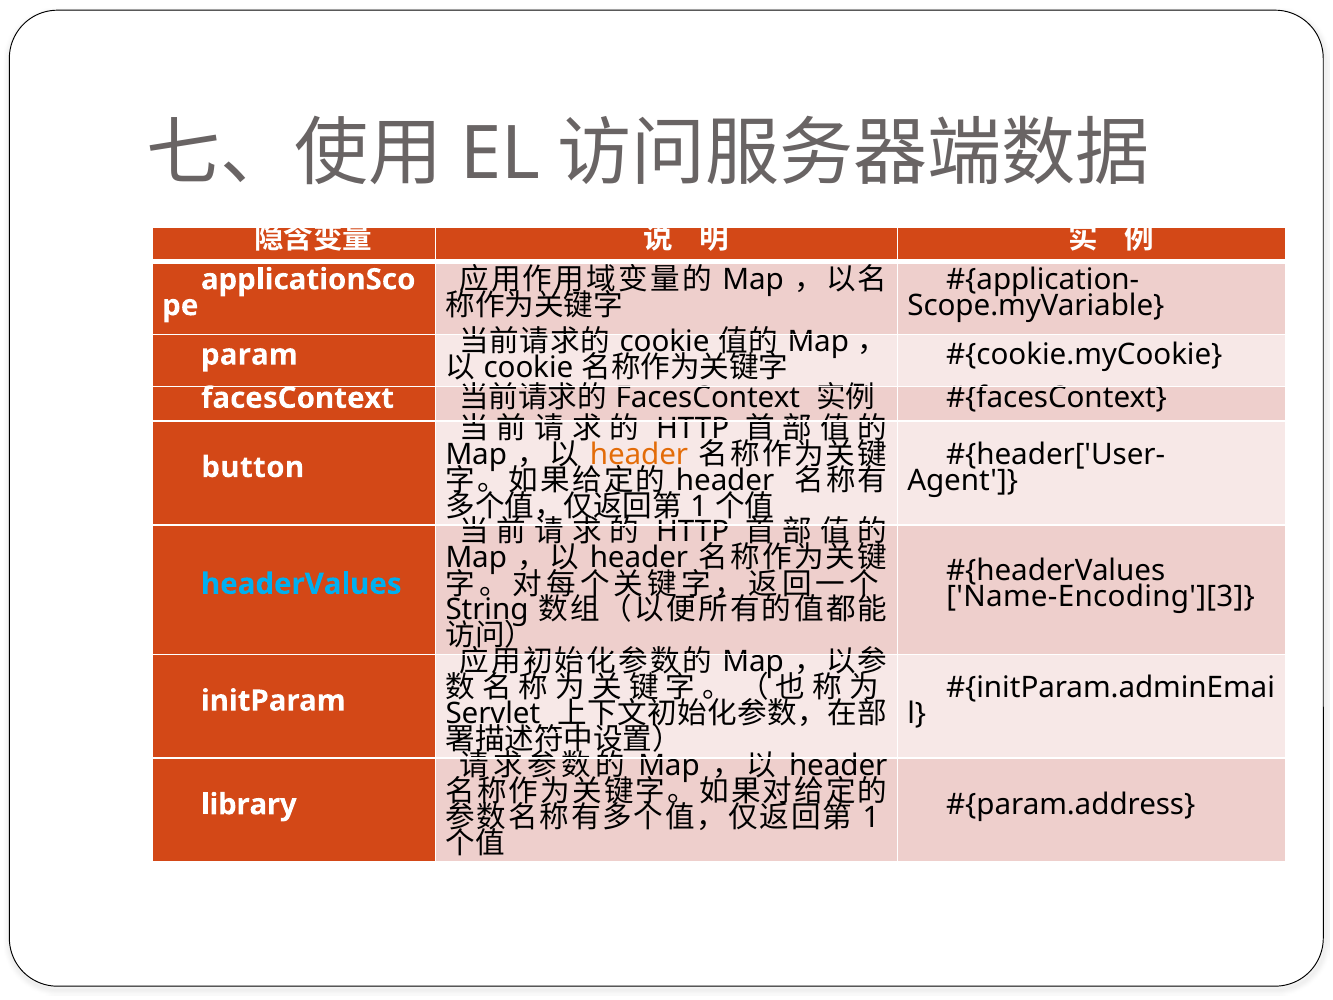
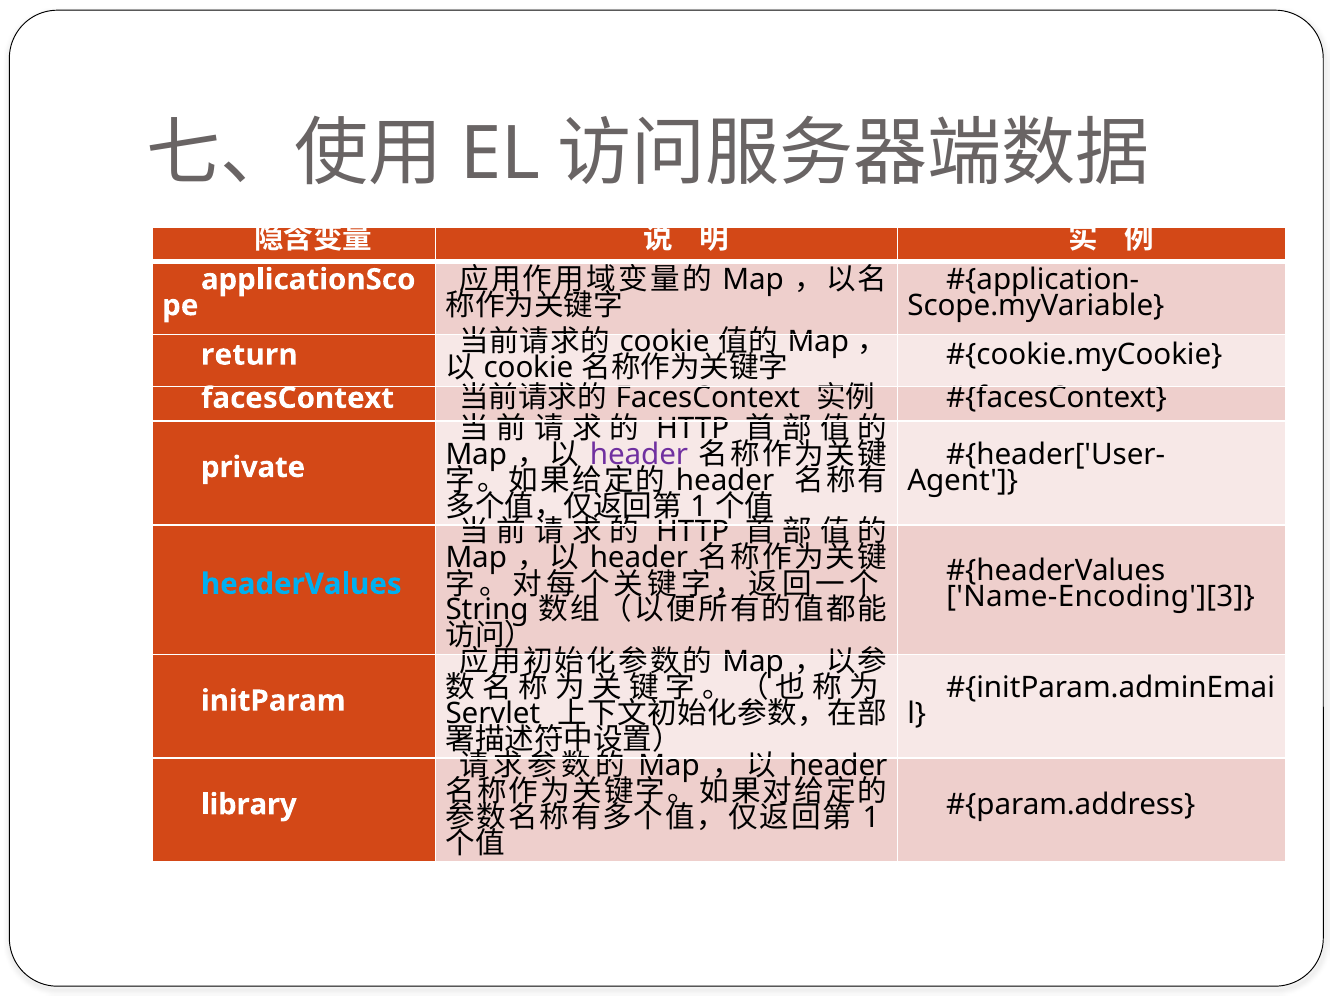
param: param -> return
header at (639, 454) colour: orange -> purple
button: button -> private
